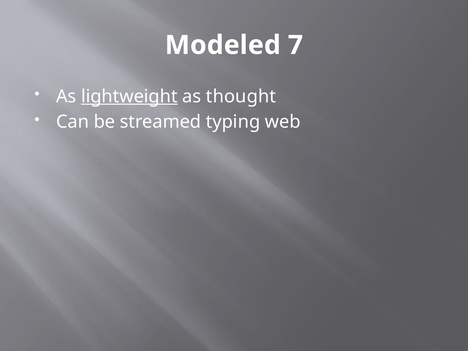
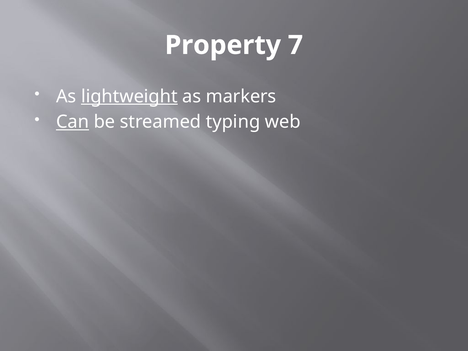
Modeled: Modeled -> Property
thought: thought -> markers
Can underline: none -> present
